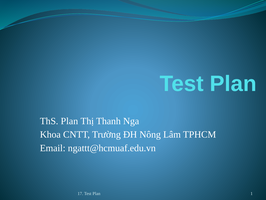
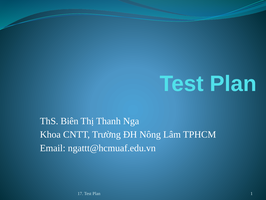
ThS Plan: Plan -> Biên
